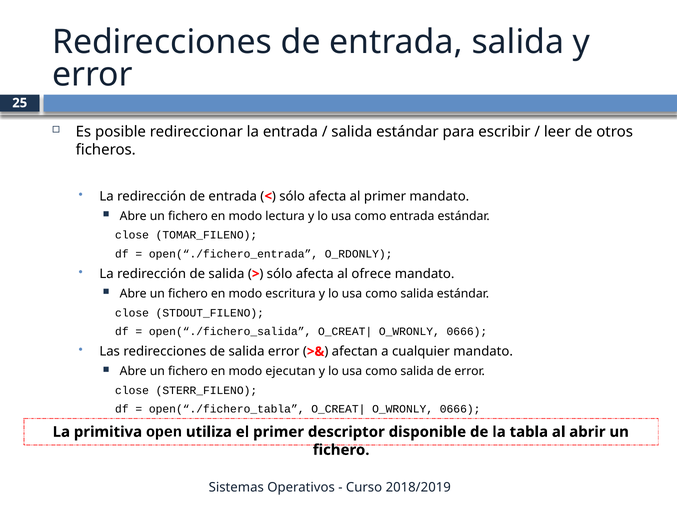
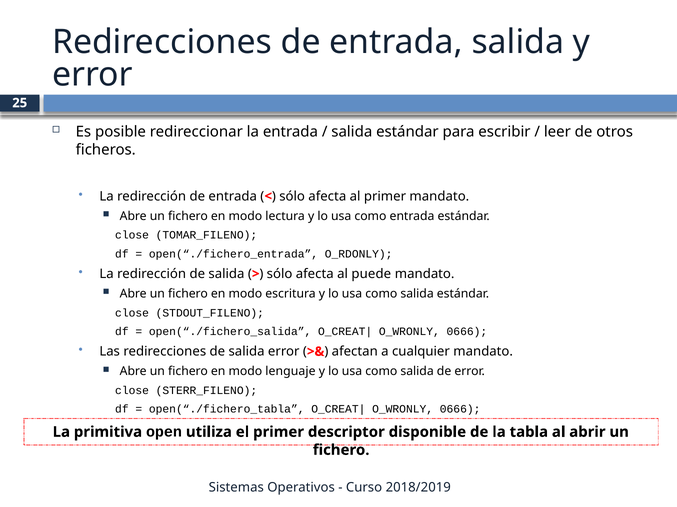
ofrece: ofrece -> puede
ejecutan: ejecutan -> lenguaje
